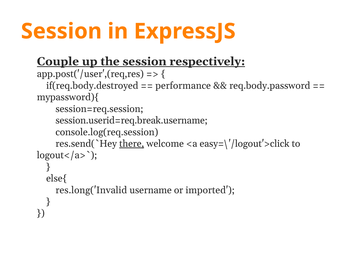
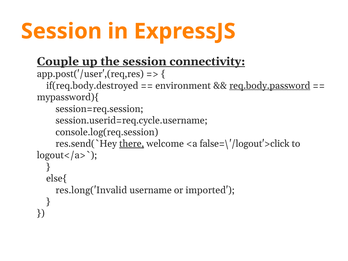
respectively: respectively -> connectivity
performance: performance -> environment
req.body.password underline: none -> present
session.userid=req.break.username: session.userid=req.break.username -> session.userid=req.cycle.username
easy=\'/logout'>click: easy=\'/logout'>click -> false=\'/logout'>click
